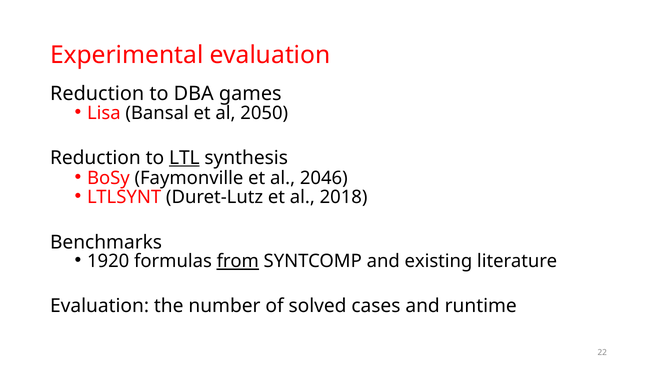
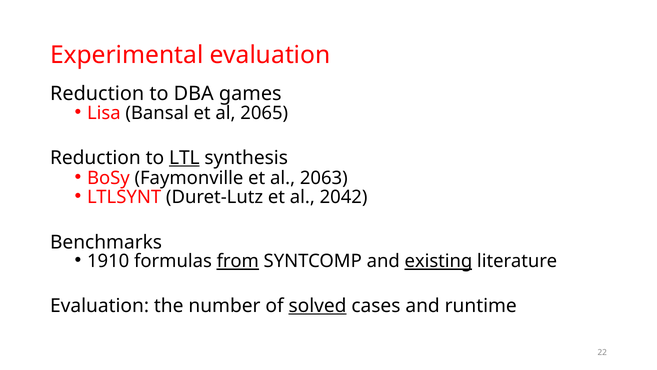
2050: 2050 -> 2065
2046: 2046 -> 2063
2018: 2018 -> 2042
1920: 1920 -> 1910
existing underline: none -> present
solved underline: none -> present
